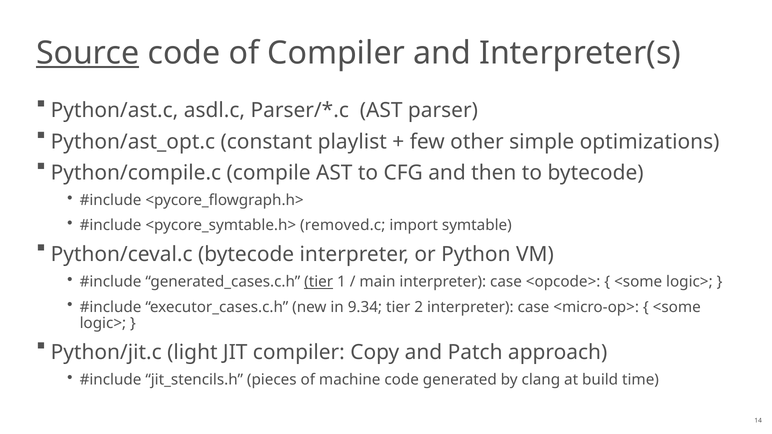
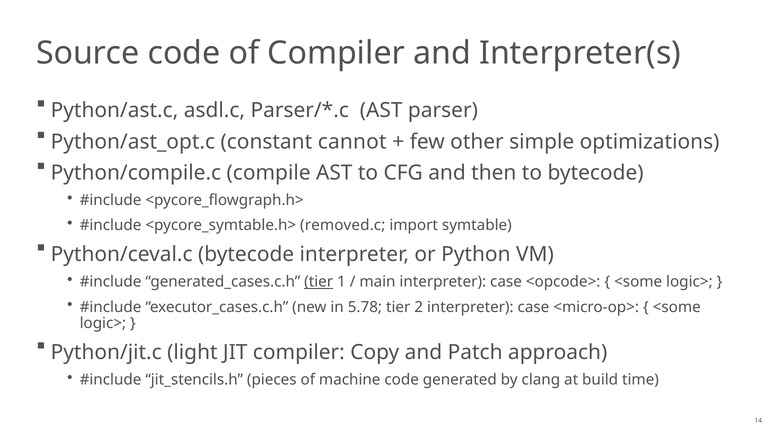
Source underline: present -> none
playlist: playlist -> cannot
9.34: 9.34 -> 5.78
